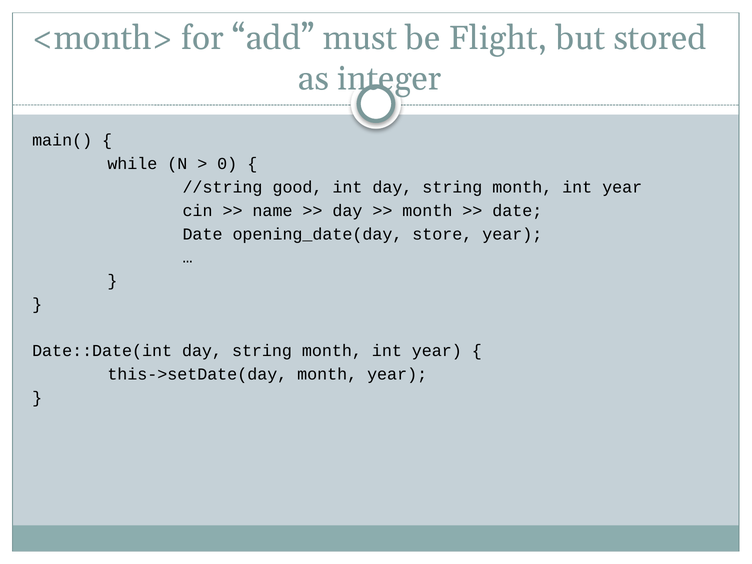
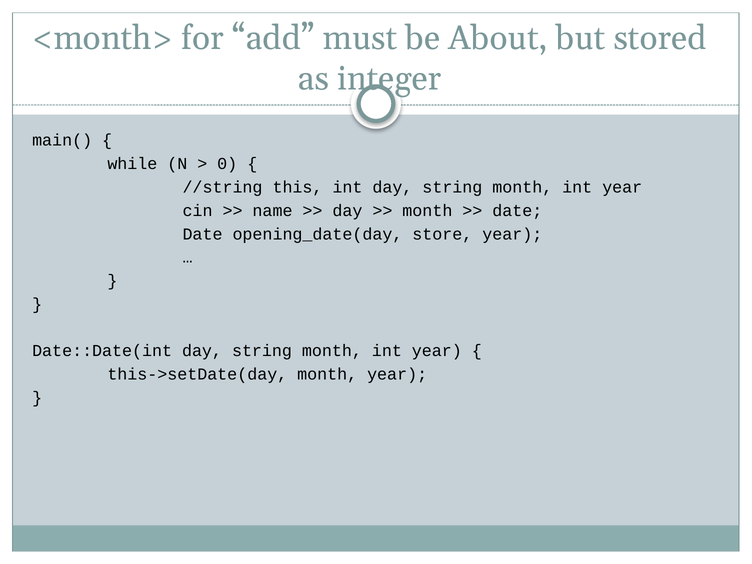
Flight: Flight -> About
good: good -> this
